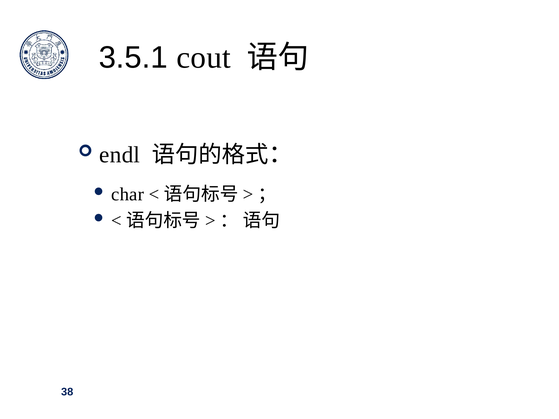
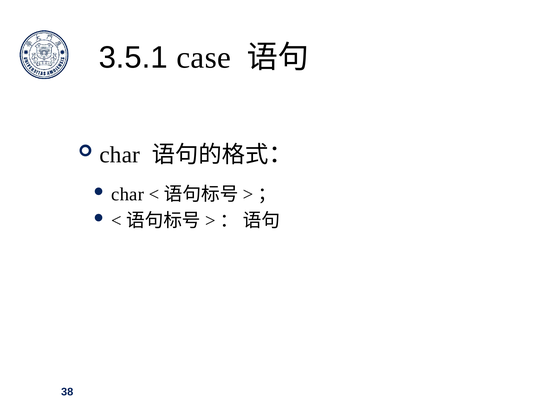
cout: cout -> case
endl at (120, 155): endl -> char
